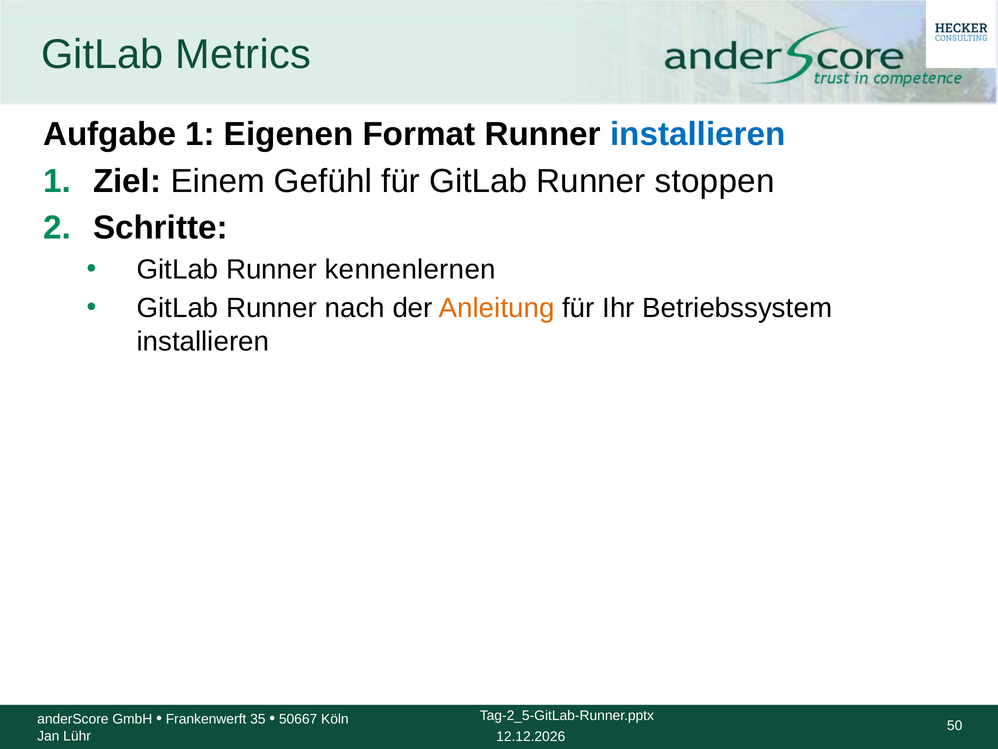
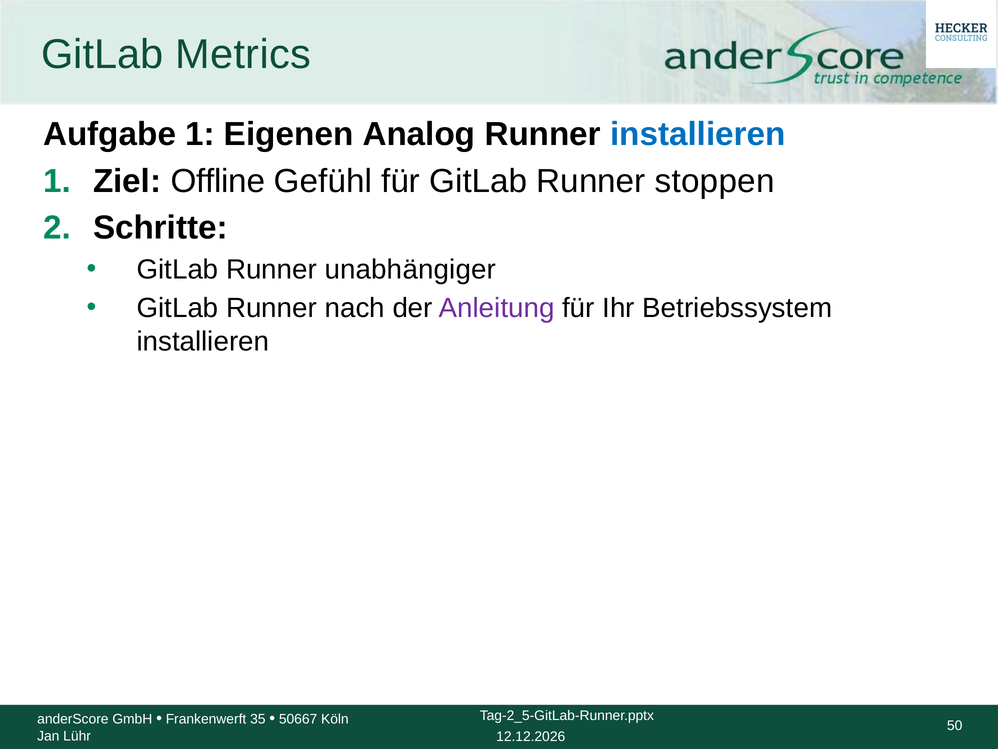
Format: Format -> Analog
Einem: Einem -> Offline
kennenlernen: kennenlernen -> unabhängiger
Anleitung colour: orange -> purple
